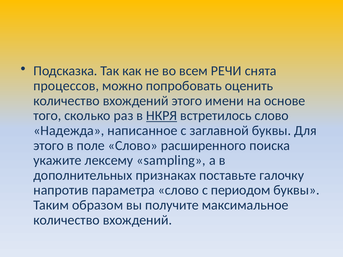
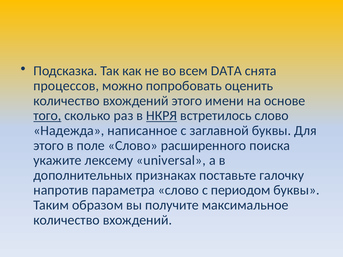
РЕЧИ: РЕЧИ -> DATA
того underline: none -> present
sampling: sampling -> universal
